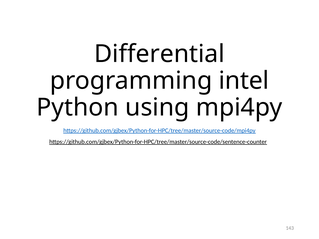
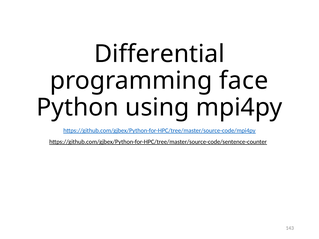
intel: intel -> face
